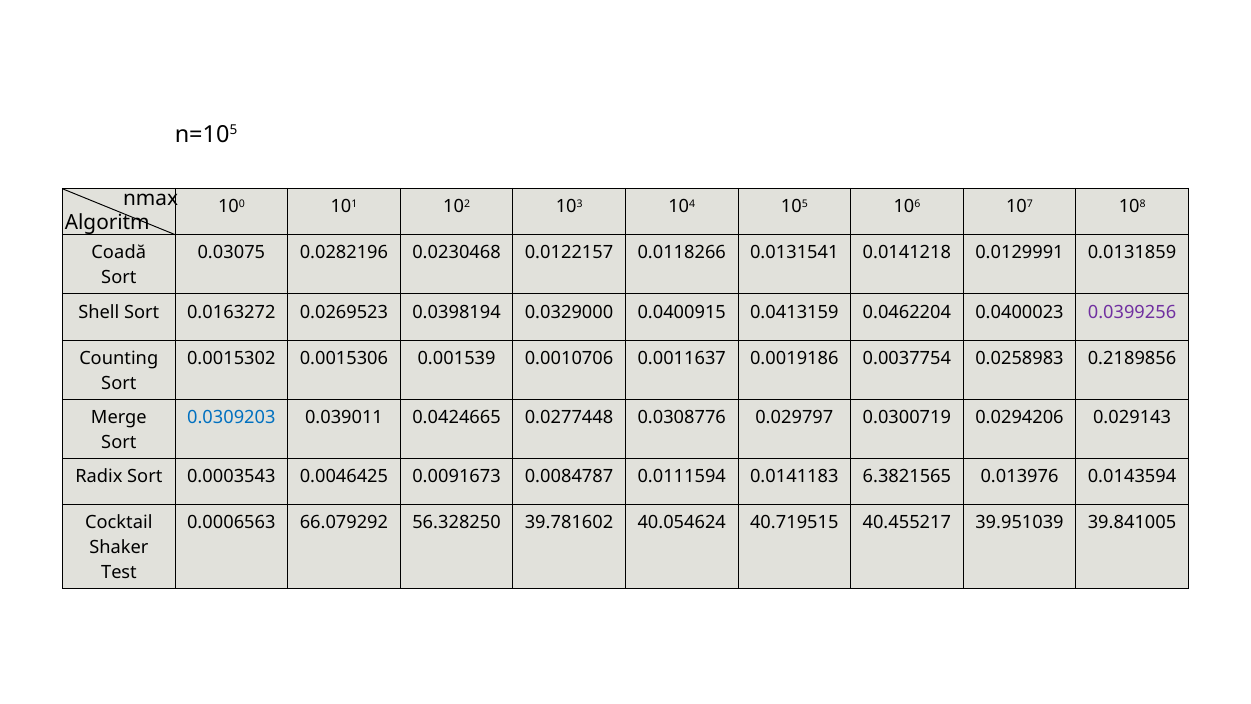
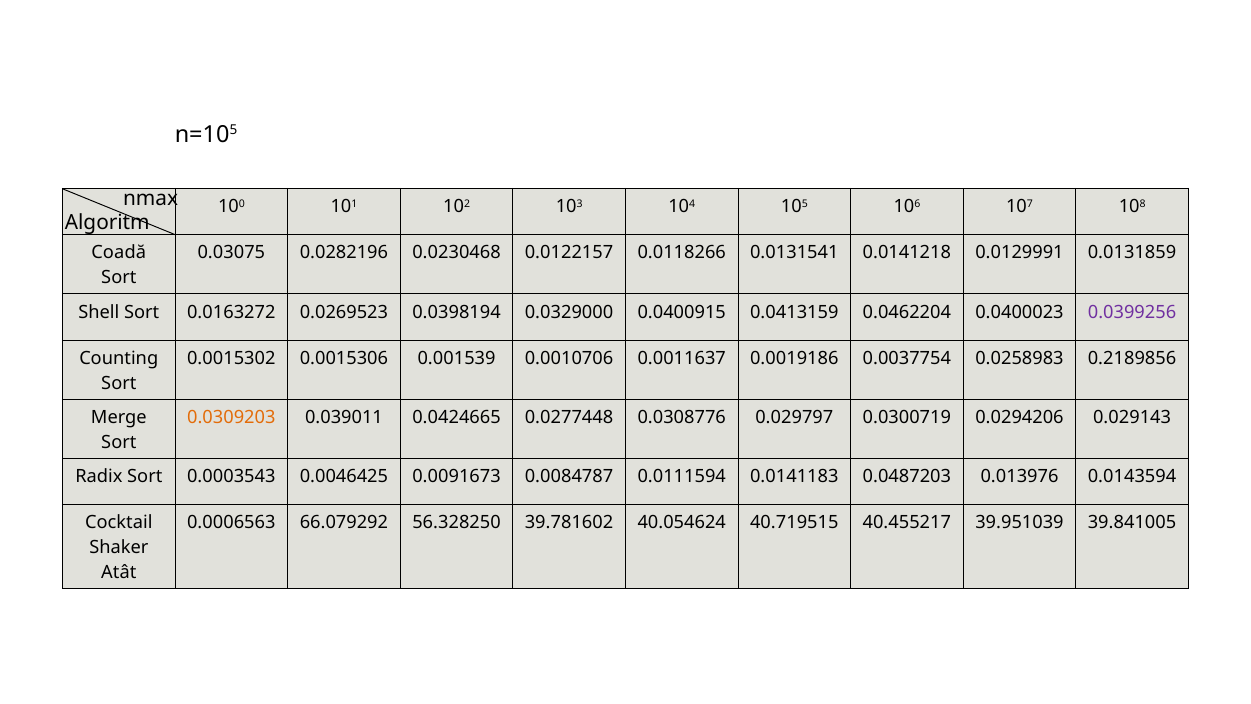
0.0309203 colour: blue -> orange
6.3821565: 6.3821565 -> 0.0487203
Test: Test -> Atât
